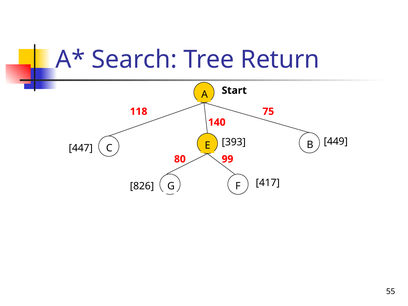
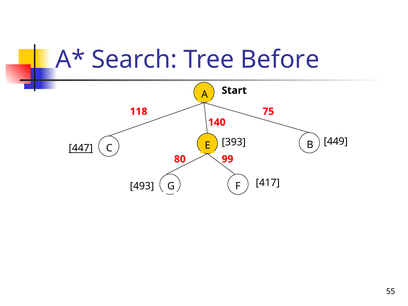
Return: Return -> Before
447 underline: none -> present
826: 826 -> 493
